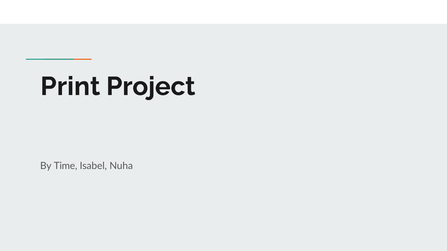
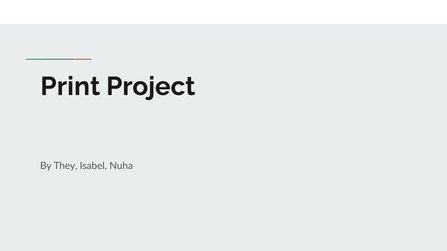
Time: Time -> They
